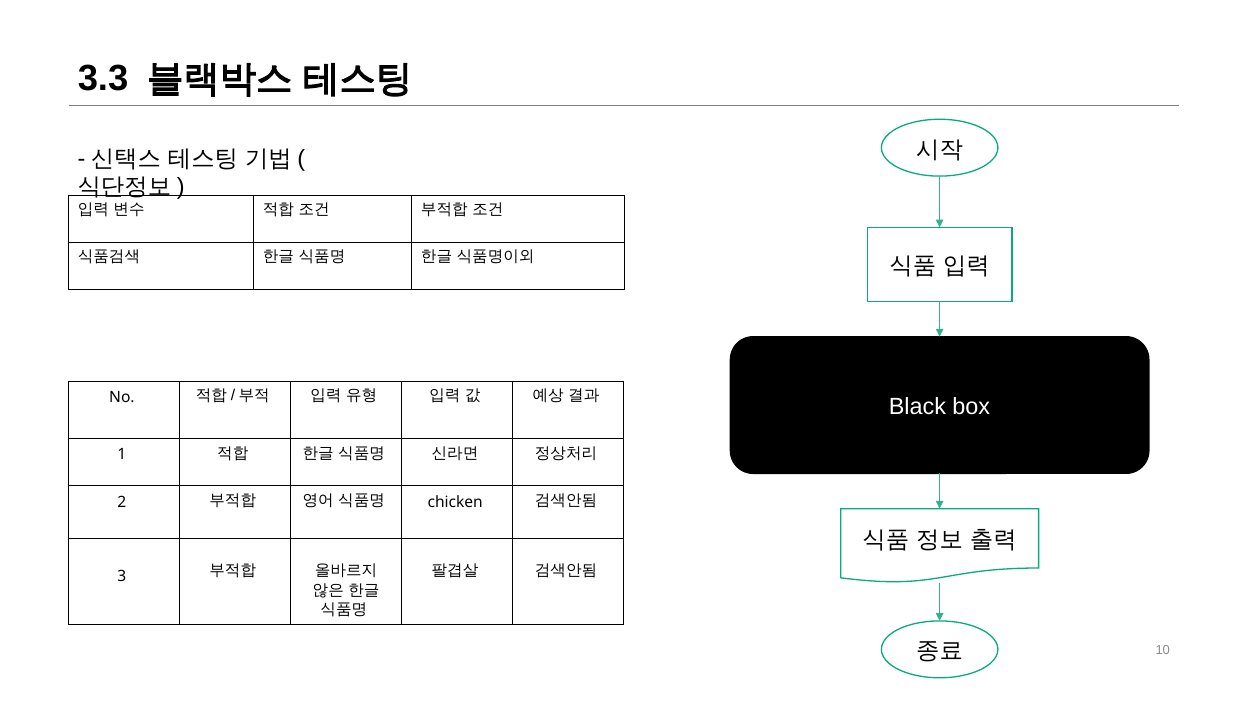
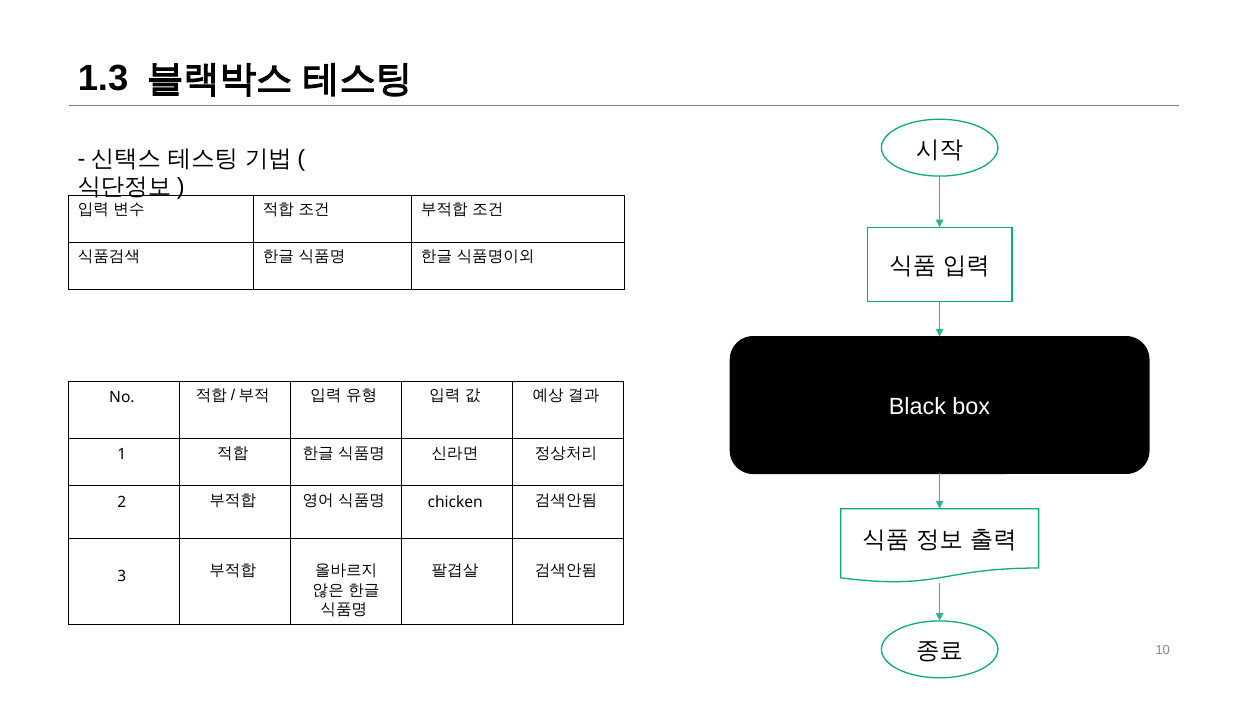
3.3: 3.3 -> 1.3
